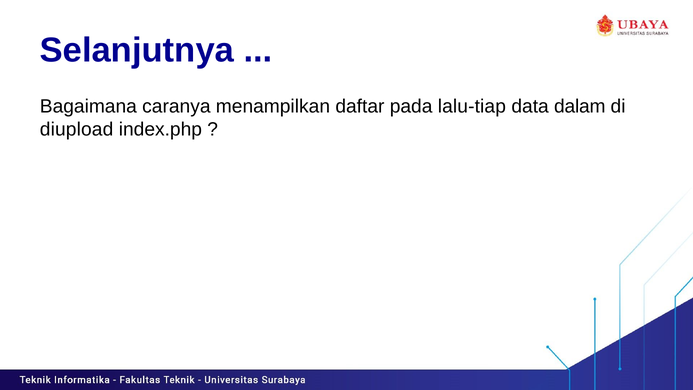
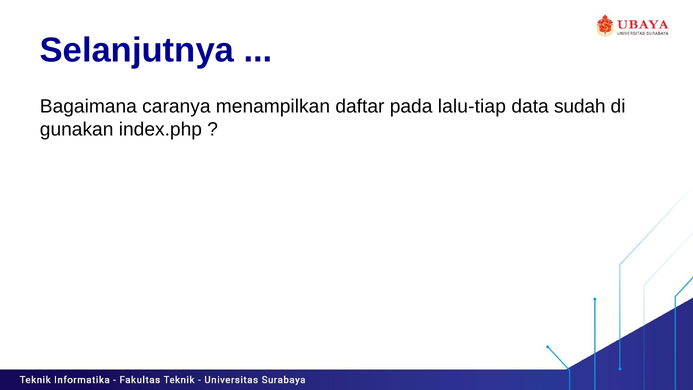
dalam: dalam -> sudah
diupload: diupload -> gunakan
